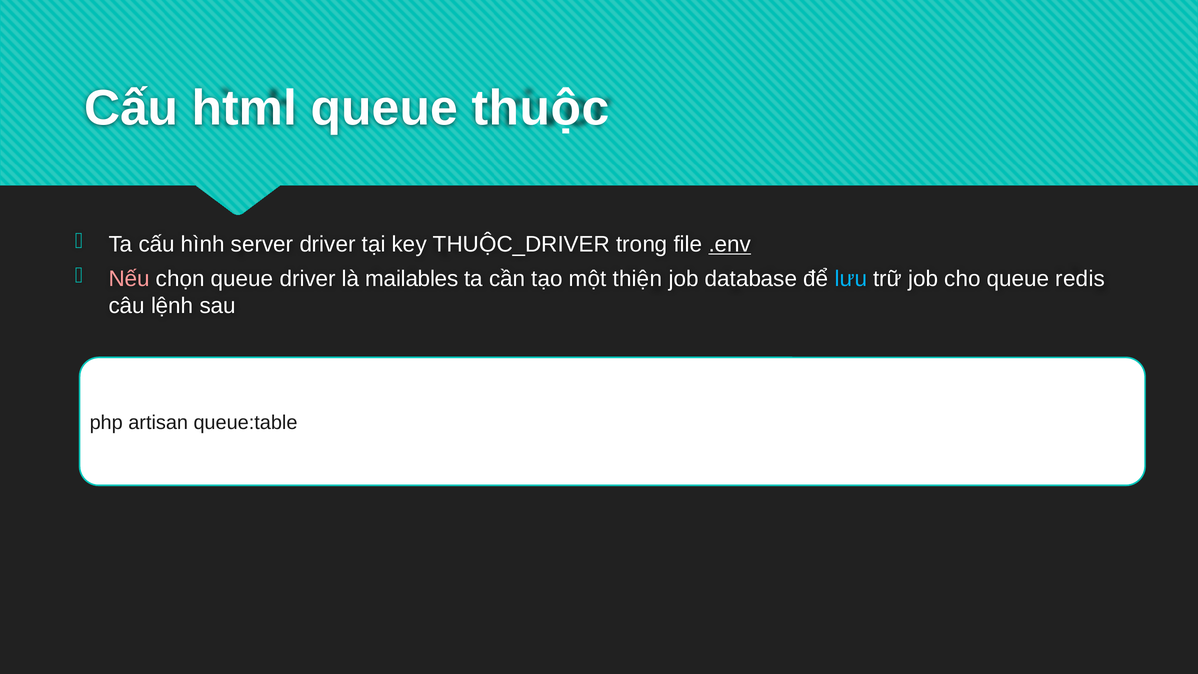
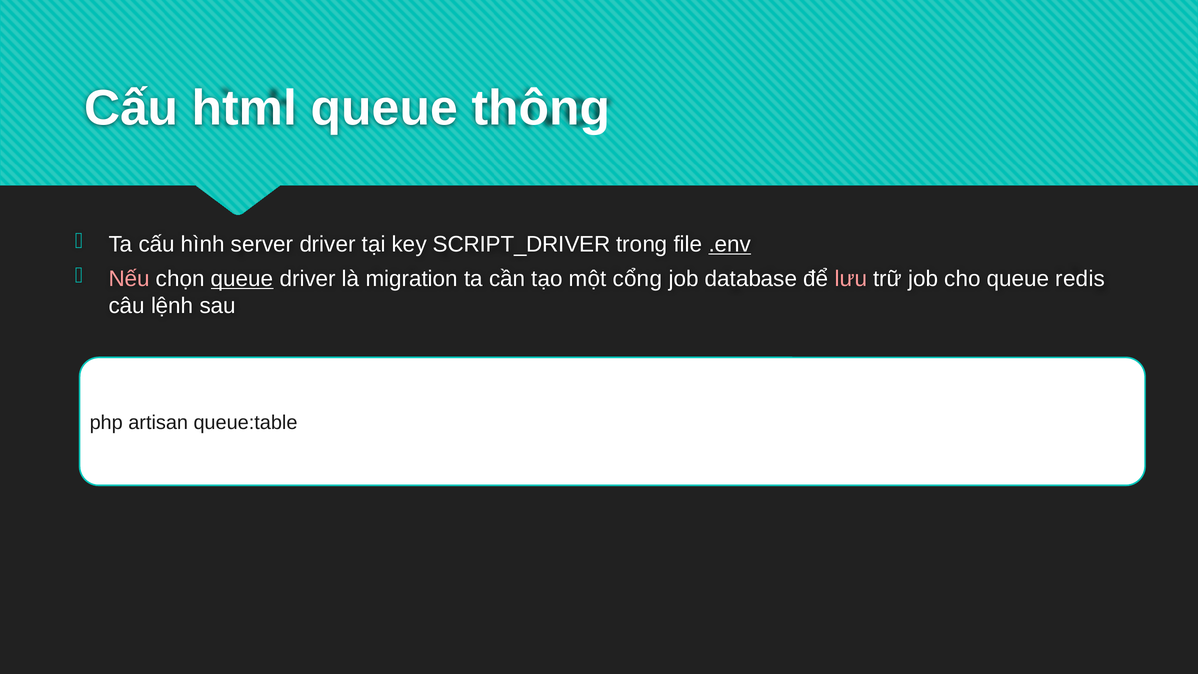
thuộc: thuộc -> thông
THUỘC_DRIVER: THUỘC_DRIVER -> SCRIPT_DRIVER
queue at (242, 279) underline: none -> present
mailables: mailables -> migration
thiện: thiện -> cổng
lưu colour: light blue -> pink
